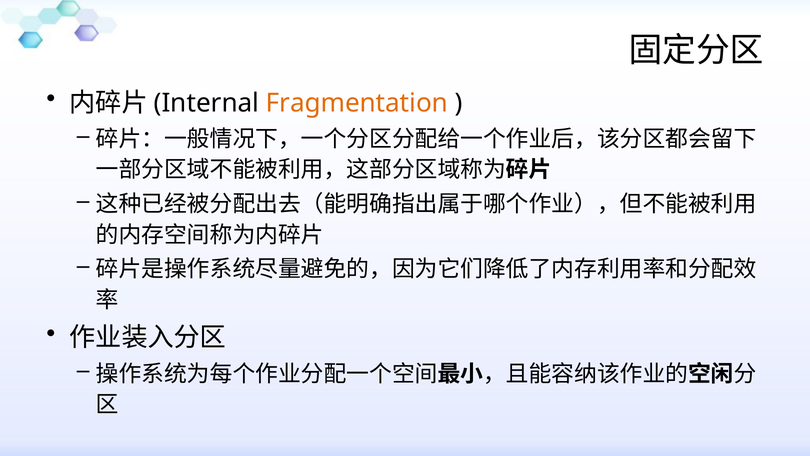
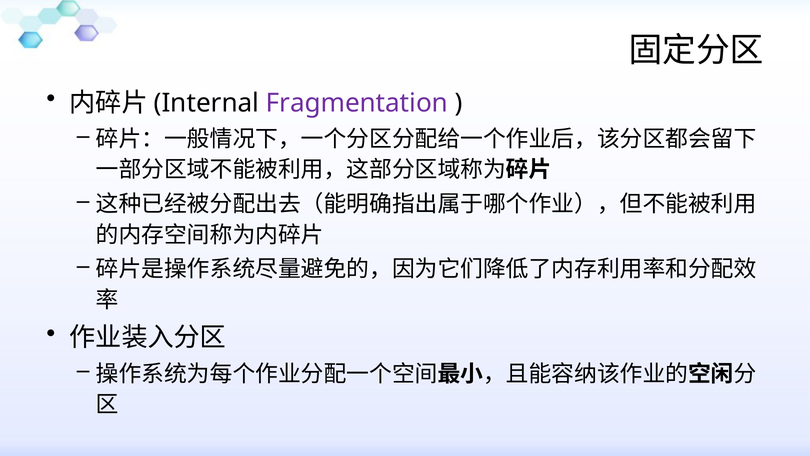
Fragmentation colour: orange -> purple
